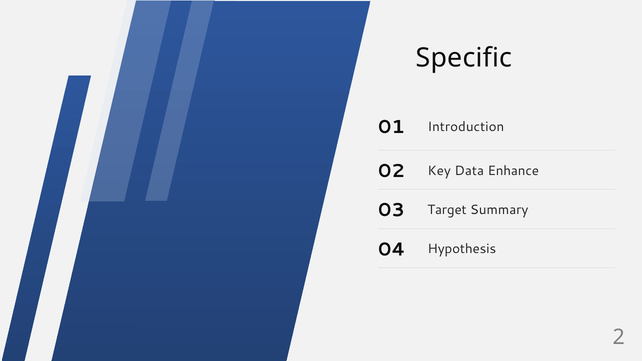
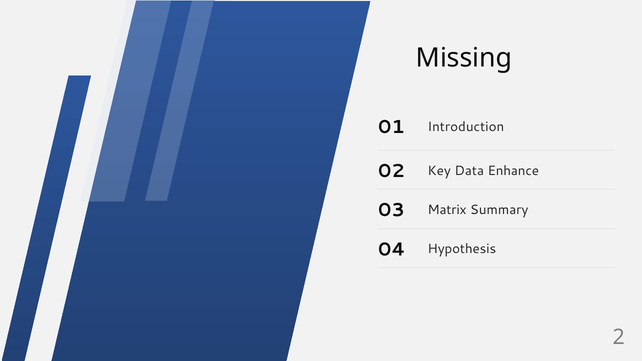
Specific: Specific -> Missing
Target: Target -> Matrix
